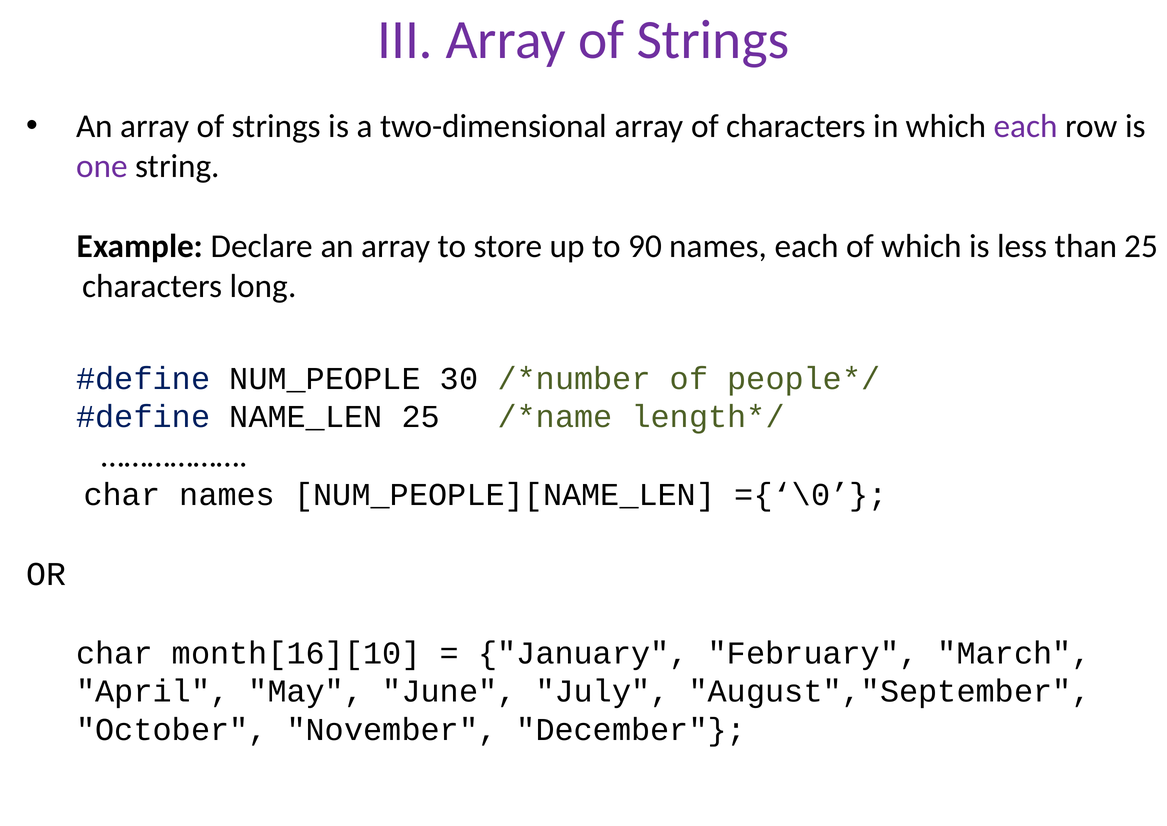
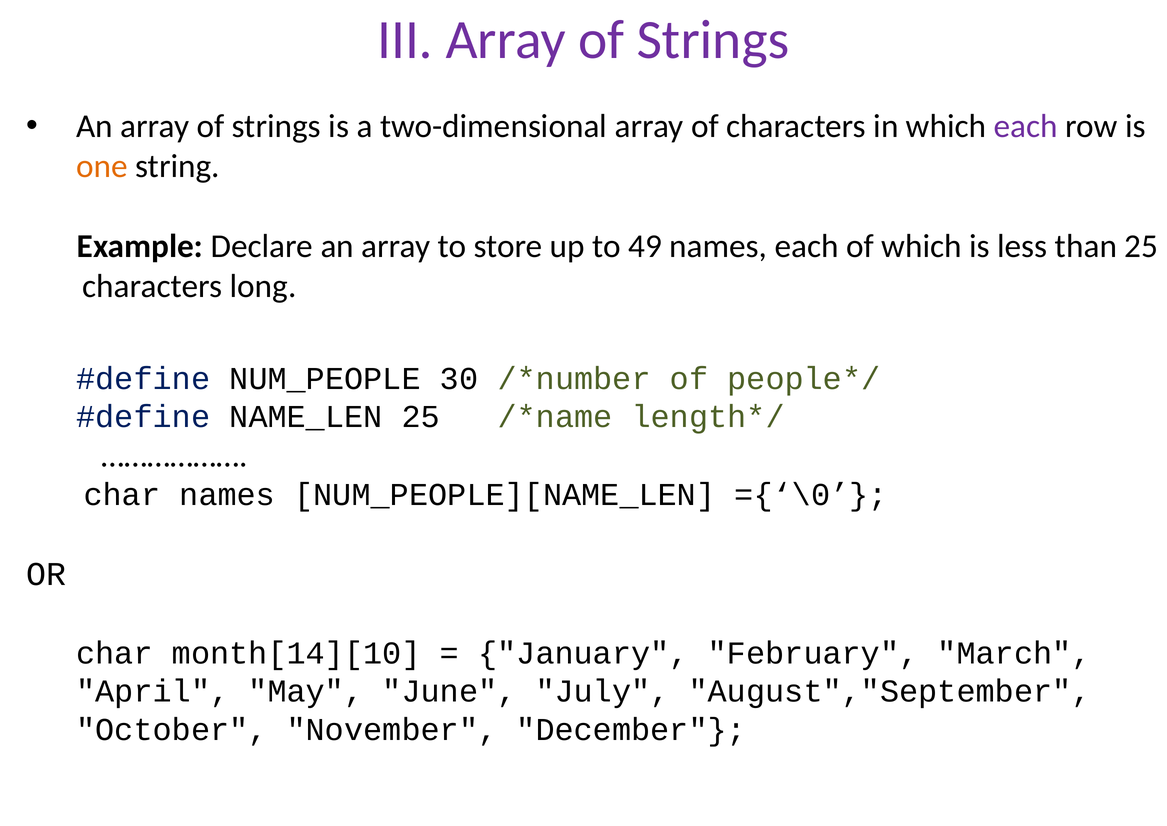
one colour: purple -> orange
90: 90 -> 49
month[16][10: month[16][10 -> month[14][10
